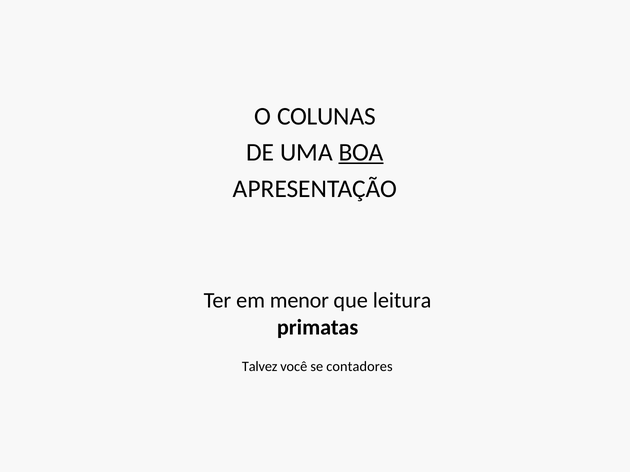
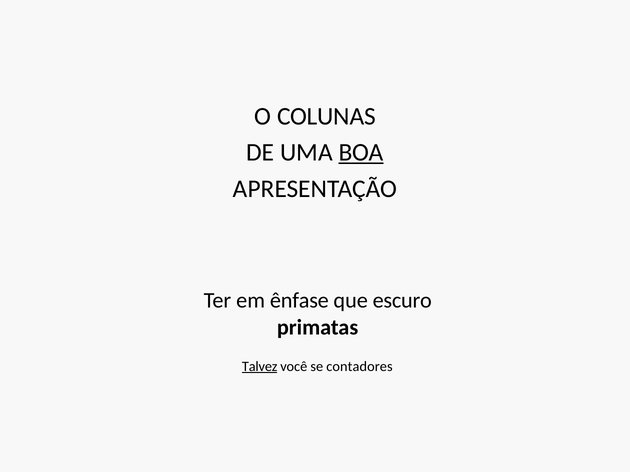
menor: menor -> ênfase
leitura: leitura -> escuro
Talvez underline: none -> present
